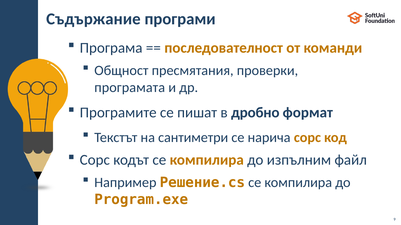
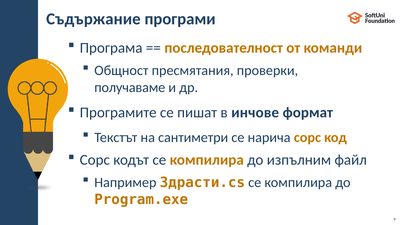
програмата: програмата -> получаваме
дробно: дробно -> инчове
Решение.cs: Решение.cs -> Здрасти.cs
